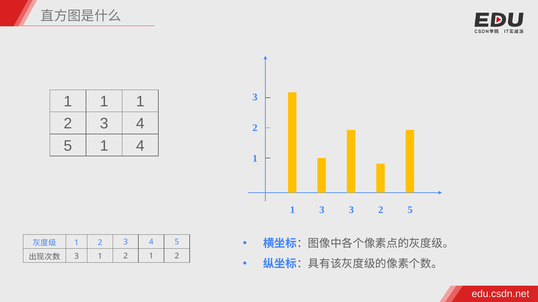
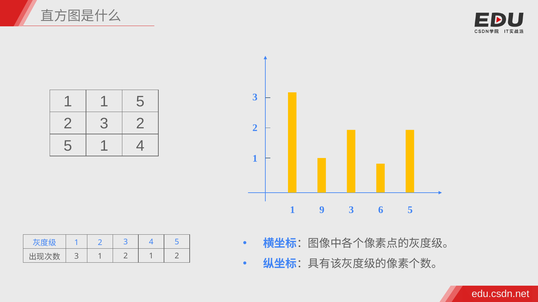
1 1 1: 1 -> 5
4 at (140, 124): 4 -> 2
1 3: 3 -> 9
3 2: 2 -> 6
